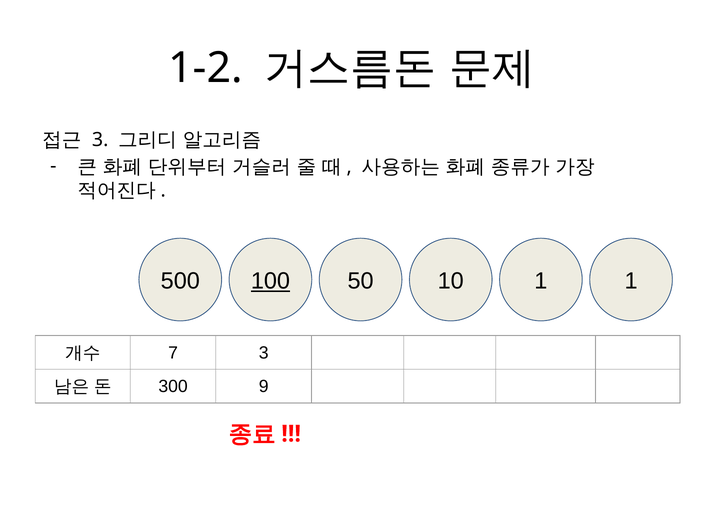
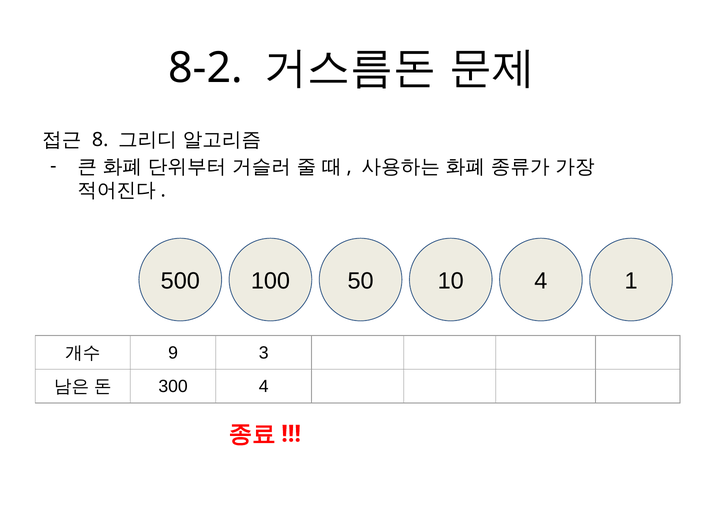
1-2: 1-2 -> 8-2
3 at (100, 140): 3 -> 8
100 underline: present -> none
10 1: 1 -> 4
7: 7 -> 9
300 9: 9 -> 4
